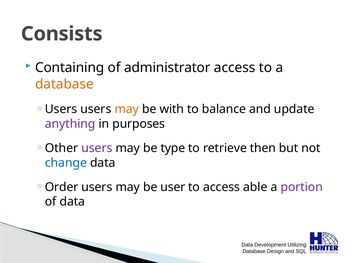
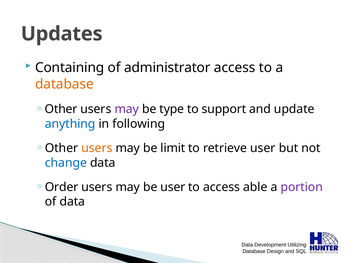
Consists: Consists -> Updates
Users at (61, 109): Users -> Other
may at (127, 109) colour: orange -> purple
with: with -> type
balance: balance -> support
anything colour: purple -> blue
purposes: purposes -> following
users at (97, 148) colour: purple -> orange
type: type -> limit
retrieve then: then -> user
